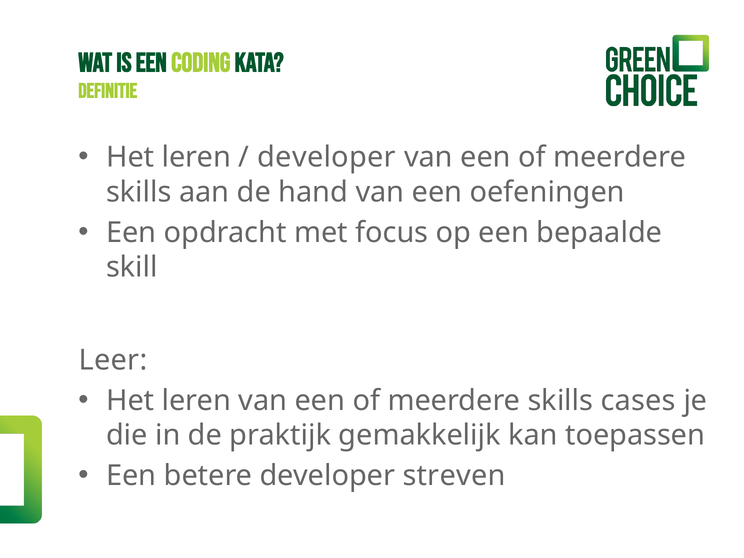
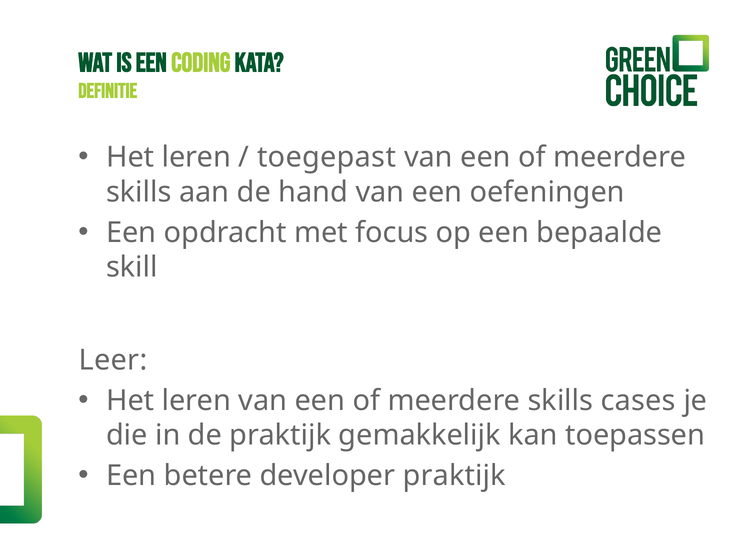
developer at (327, 157): developer -> toegepast
developer streven: streven -> praktijk
